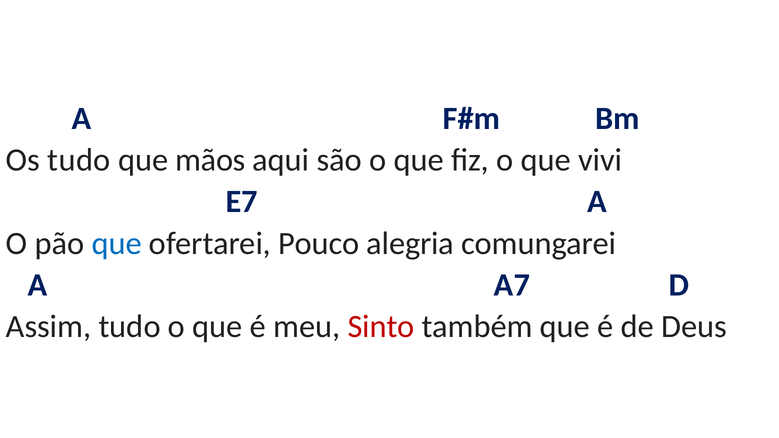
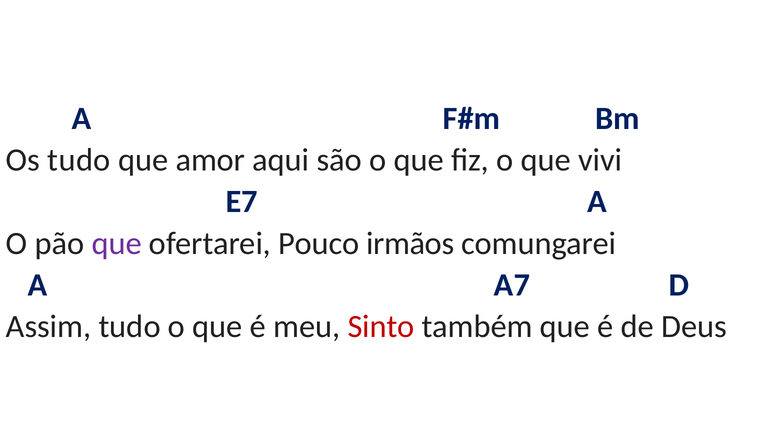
mãos: mãos -> amor
que at (117, 244) colour: blue -> purple
alegria: alegria -> irmãos
